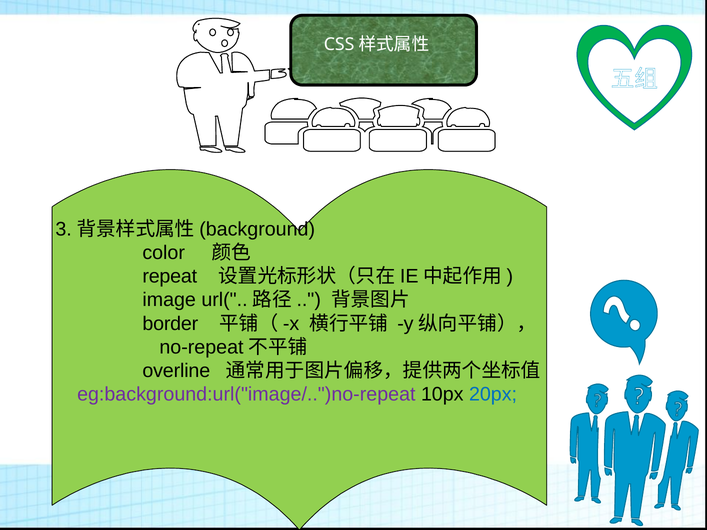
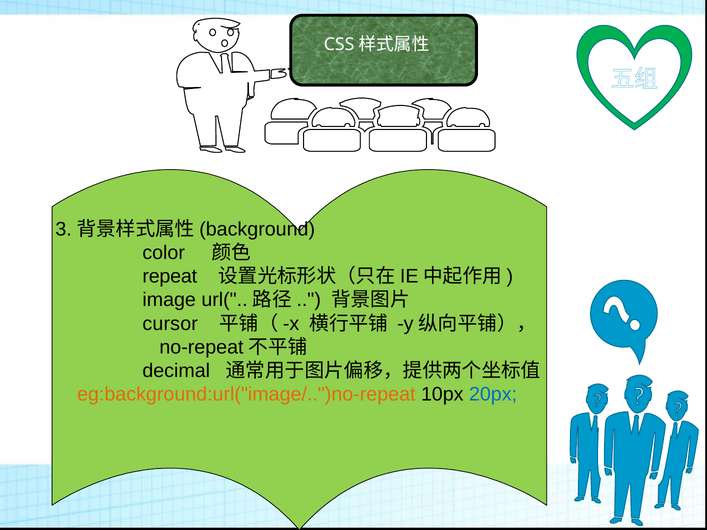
border: border -> cursor
overline: overline -> decimal
eg:background:url("image/..")no-repeat colour: purple -> orange
